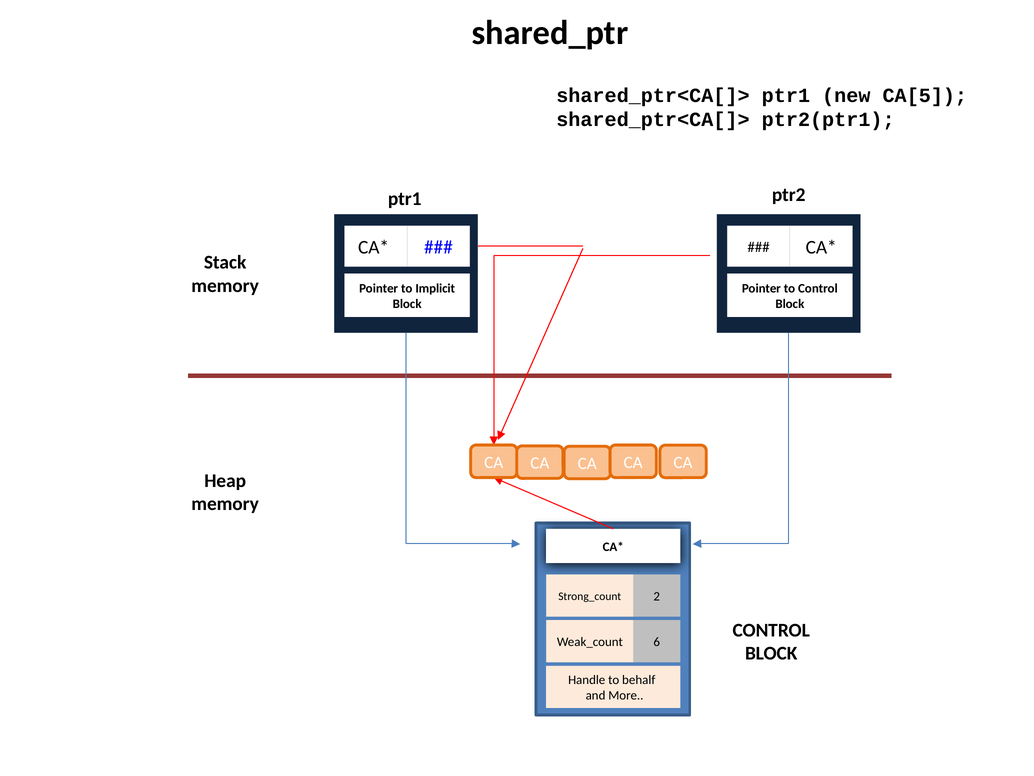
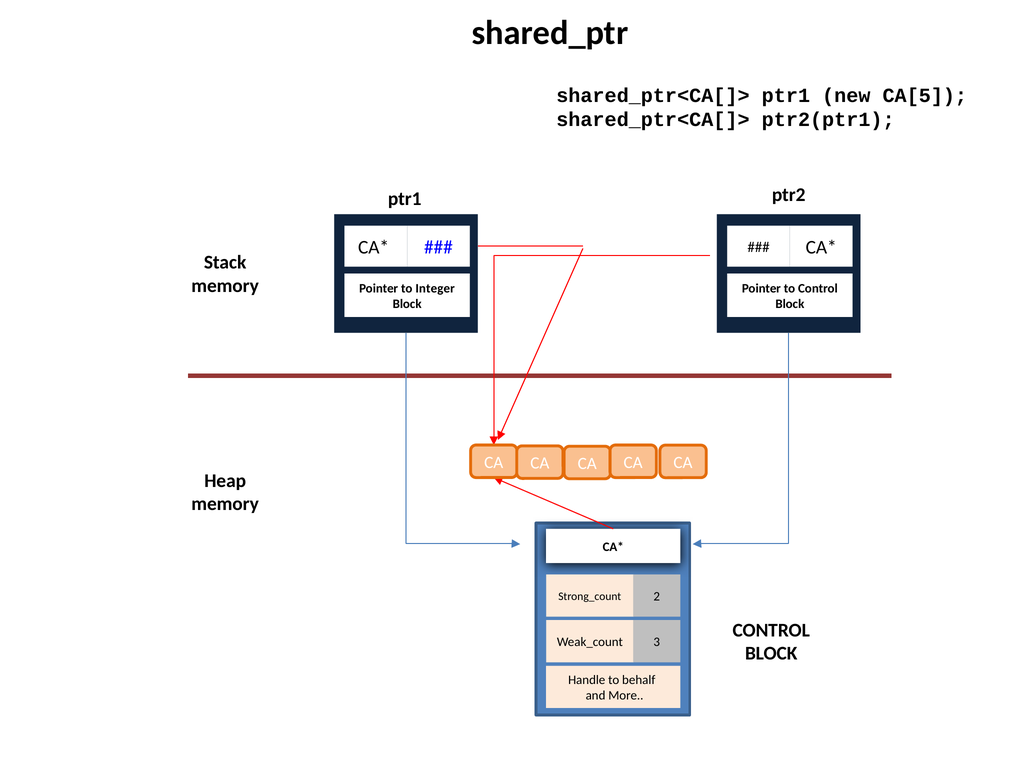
Implicit: Implicit -> Integer
6: 6 -> 3
